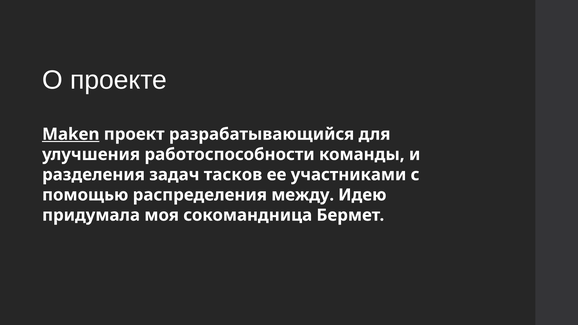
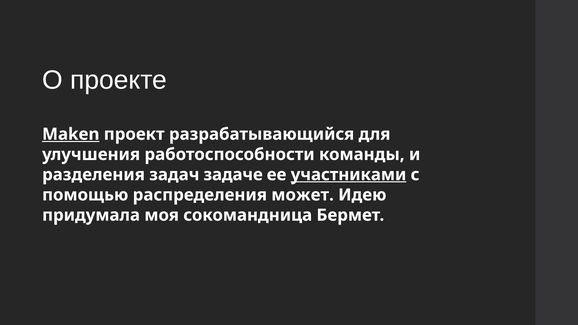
тасков: тасков -> задаче
участниками underline: none -> present
между: между -> может
